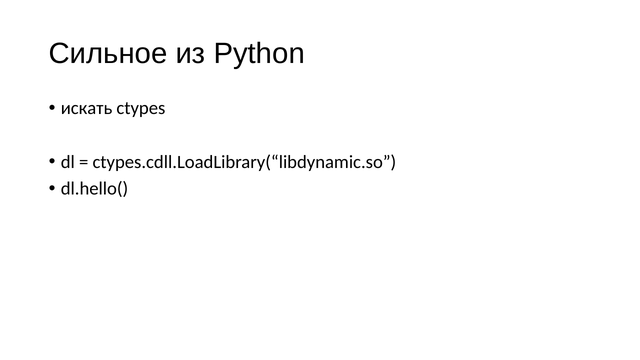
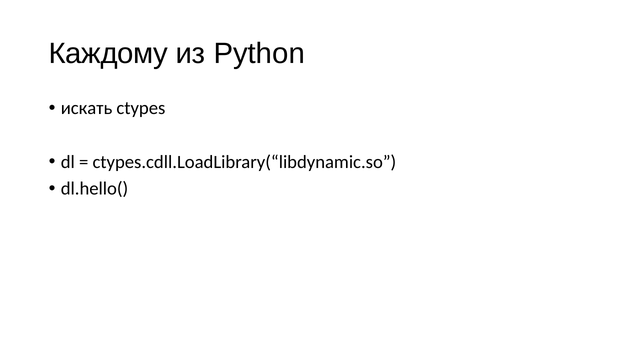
Сильное: Сильное -> Каждому
